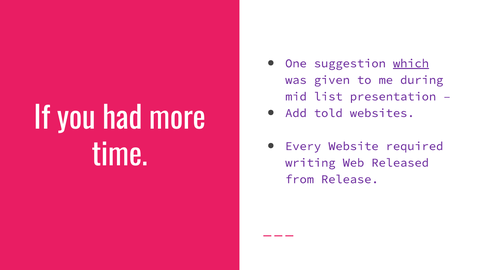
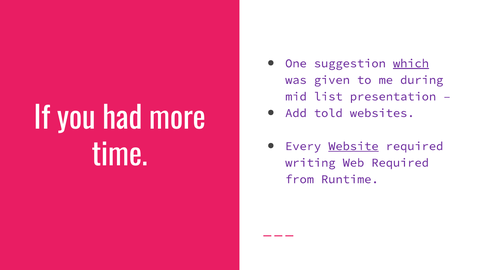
Website underline: none -> present
Web Released: Released -> Required
Release: Release -> Runtime
